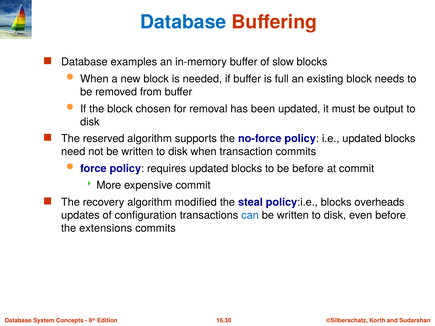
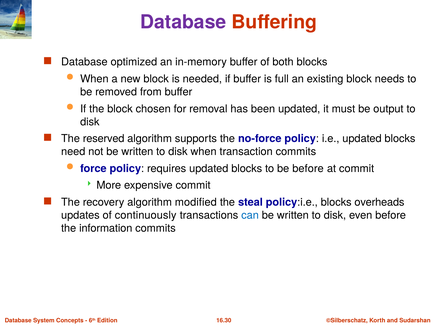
Database at (183, 22) colour: blue -> purple
examples: examples -> optimized
slow: slow -> both
configuration: configuration -> continuously
extensions: extensions -> information
